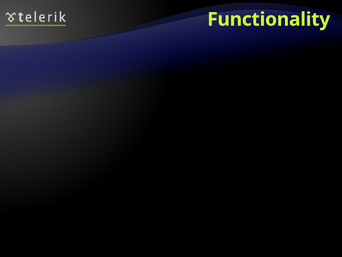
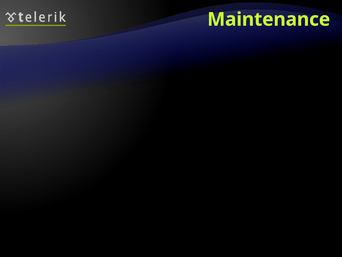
Functionality: Functionality -> Maintenance
